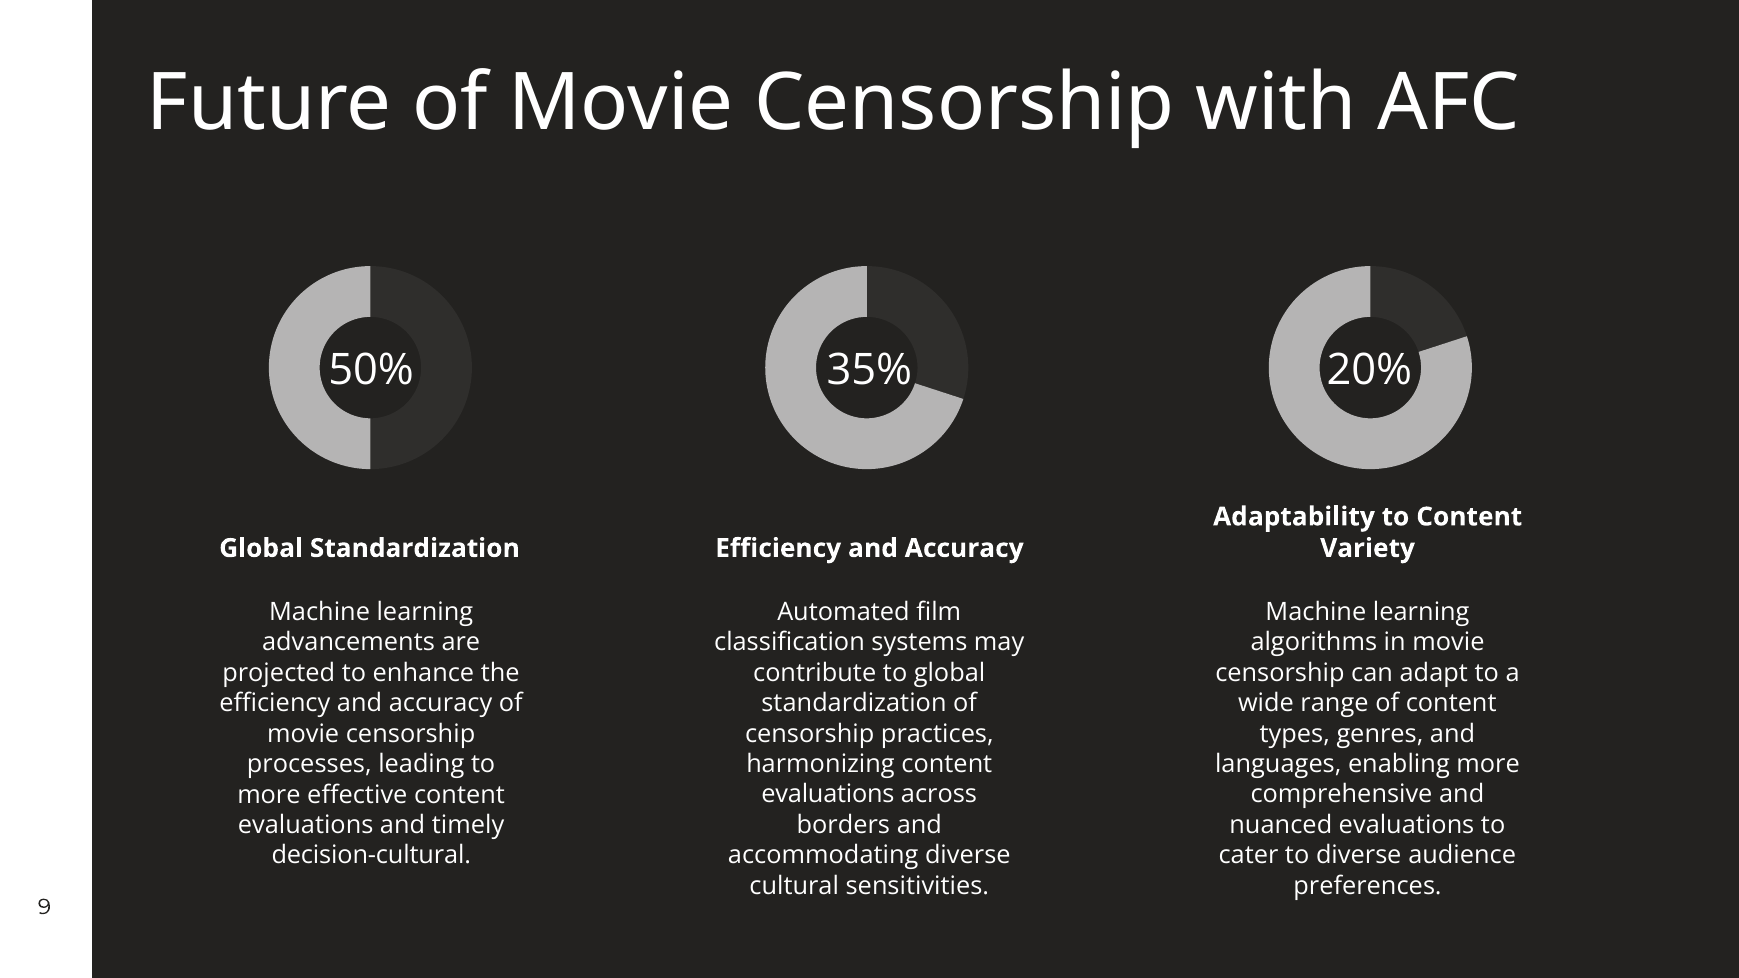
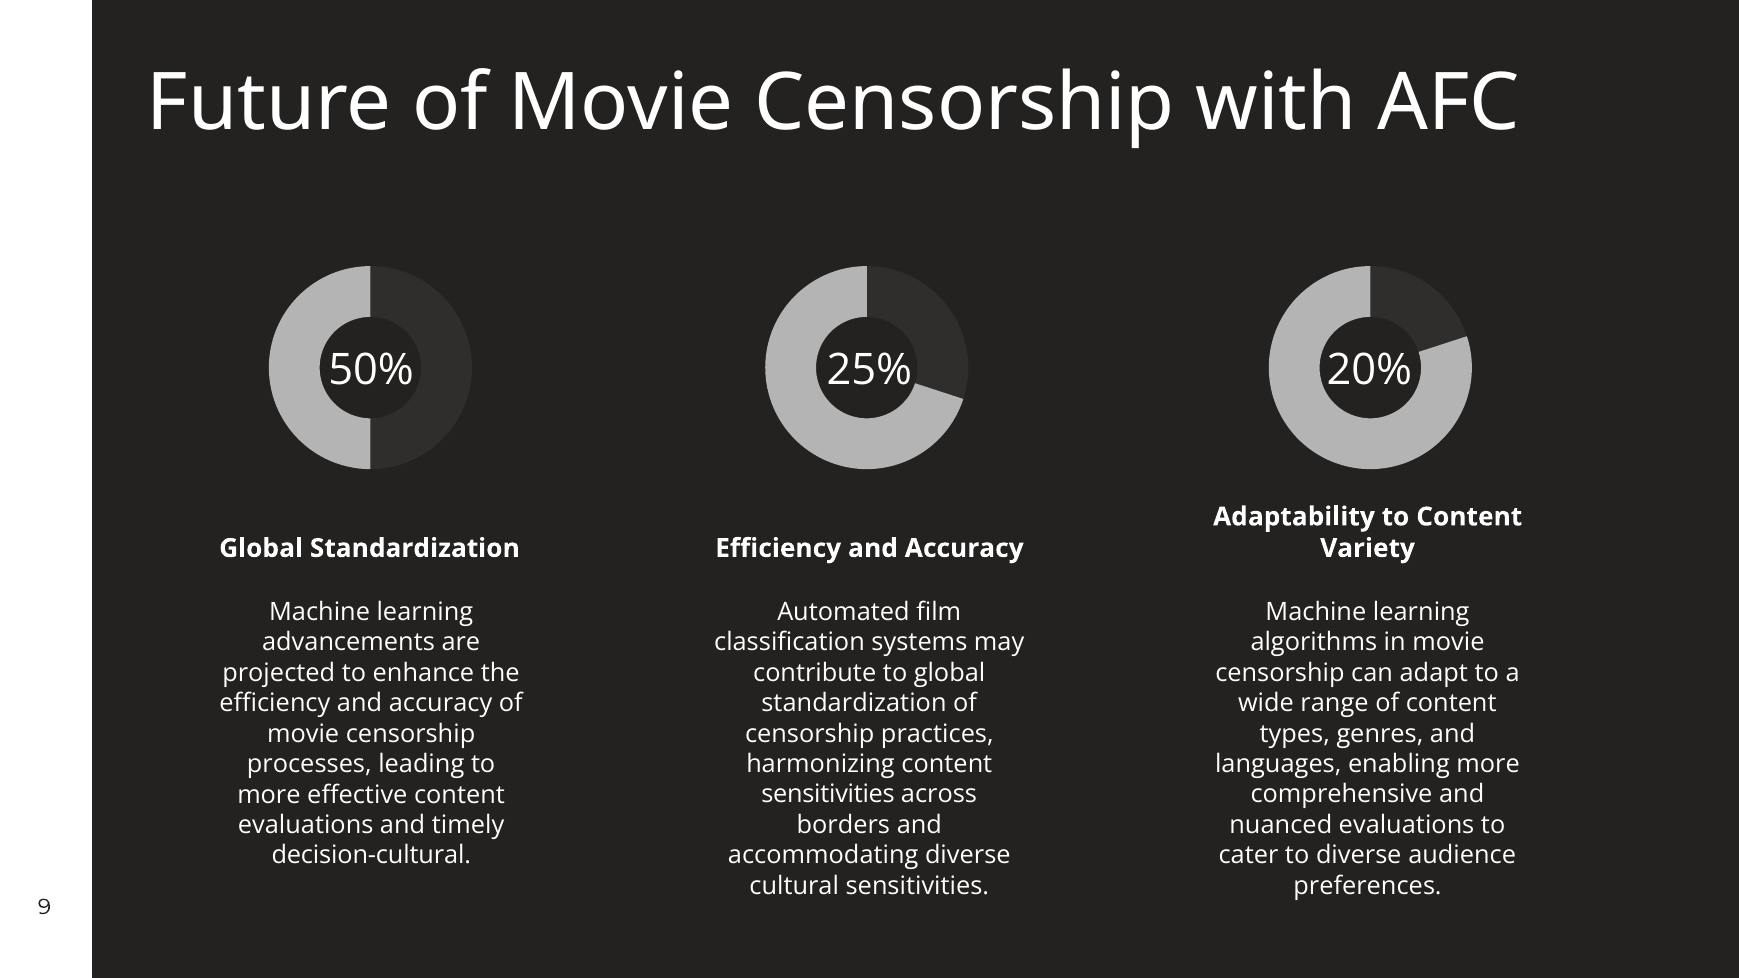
35%: 35% -> 25%
evaluations at (828, 795): evaluations -> sensitivities
